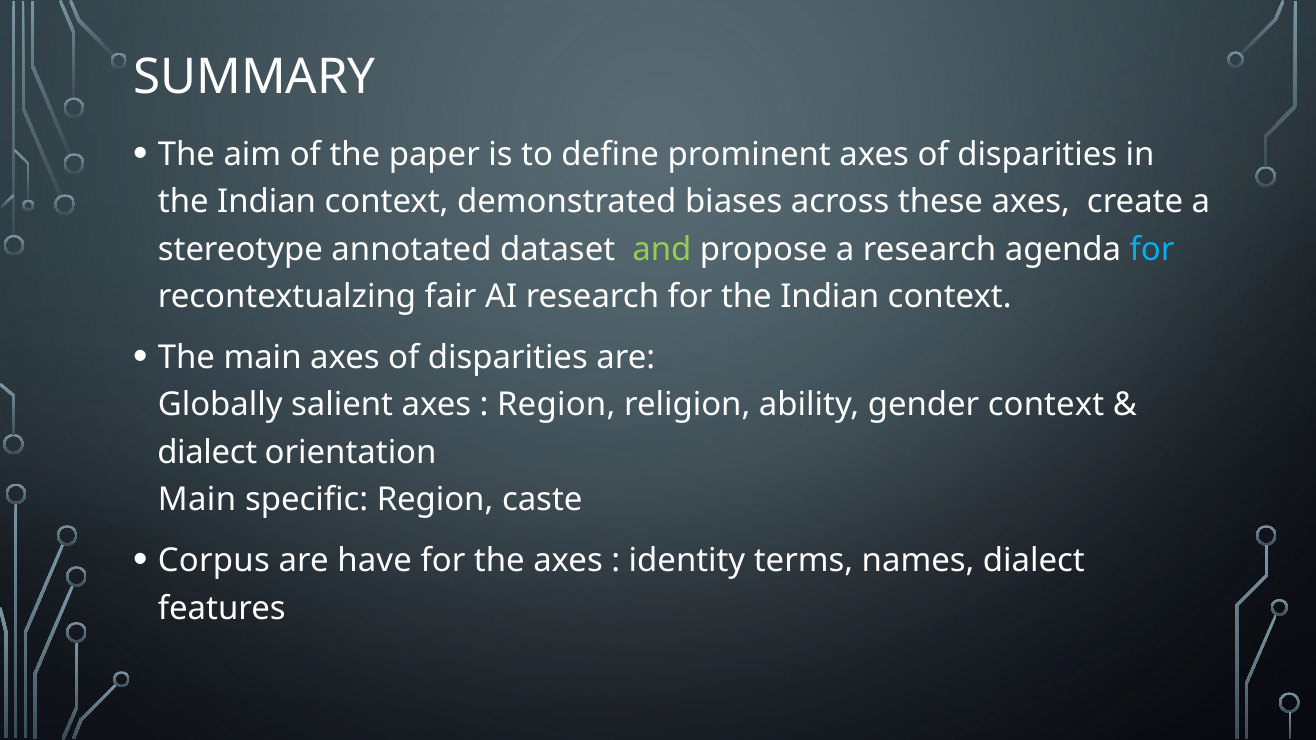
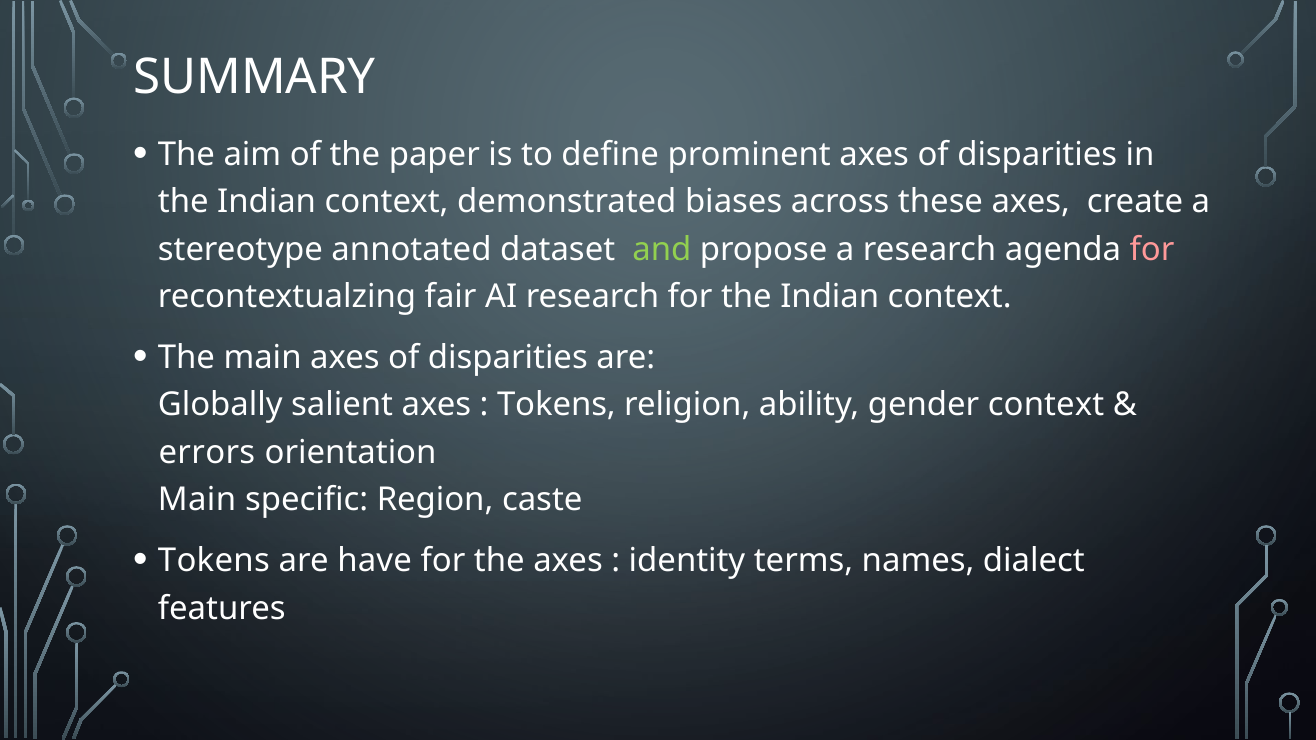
for at (1152, 249) colour: light blue -> pink
Region at (556, 405): Region -> Tokens
dialect at (207, 453): dialect -> errors
Corpus at (214, 561): Corpus -> Tokens
